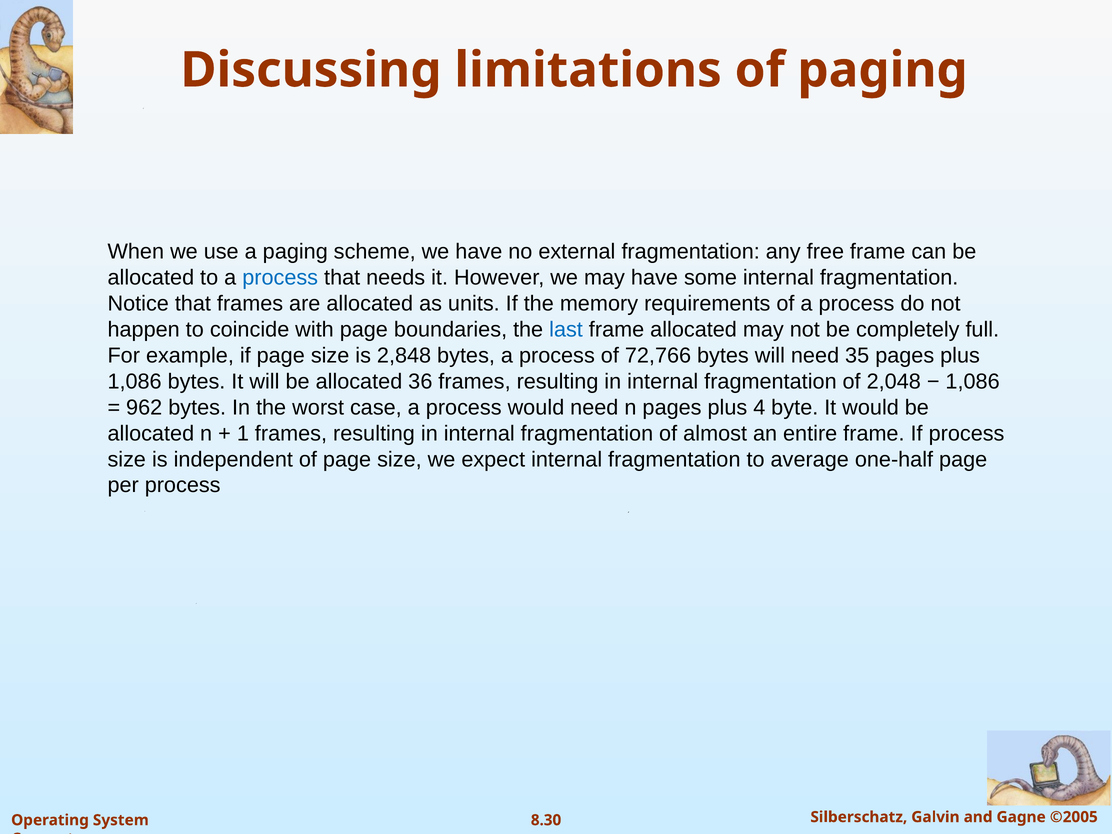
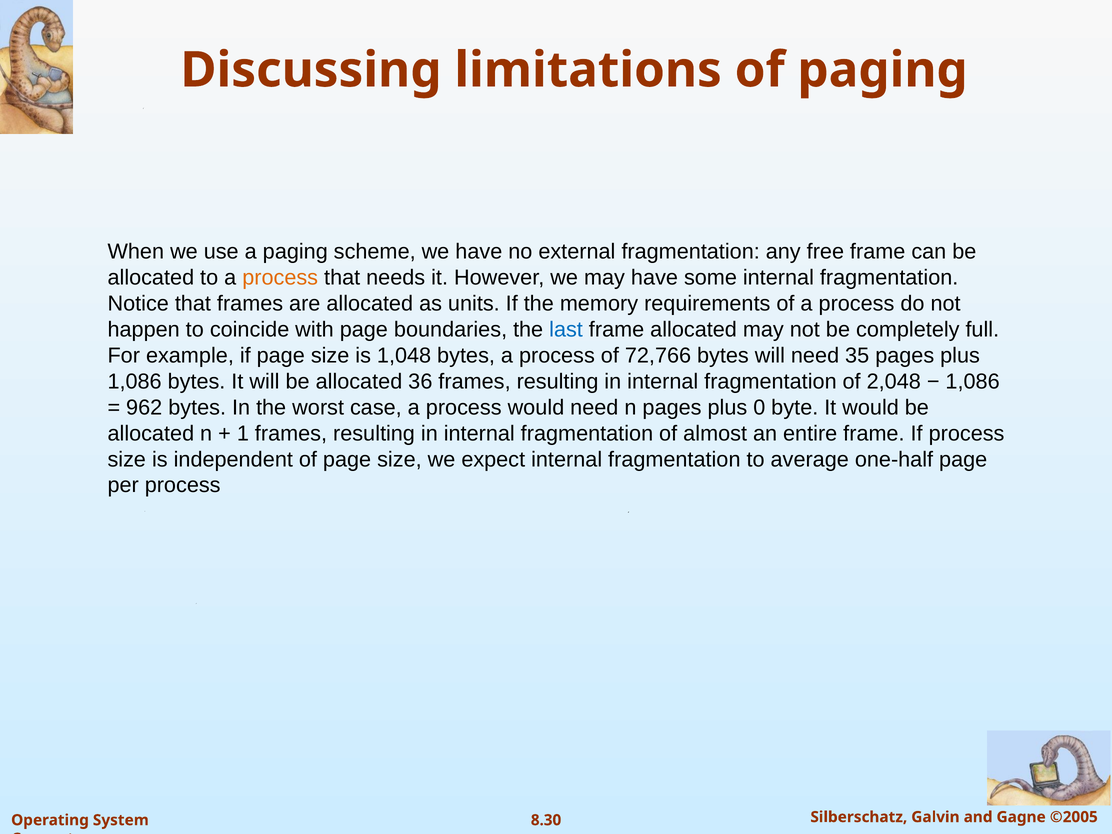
process at (280, 278) colour: blue -> orange
2,848: 2,848 -> 1,048
4: 4 -> 0
